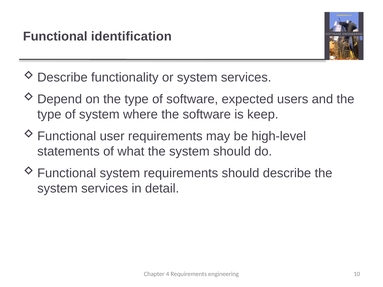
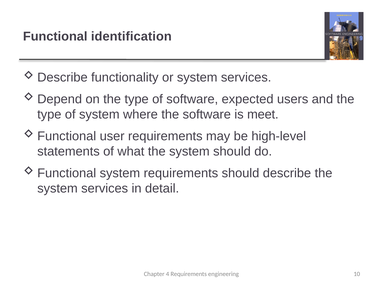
keep: keep -> meet
